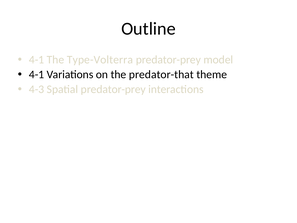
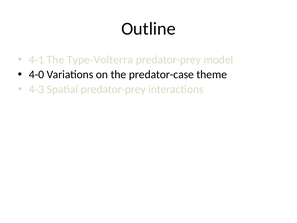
4-1 at (37, 74): 4-1 -> 4-0
predator-that: predator-that -> predator-case
